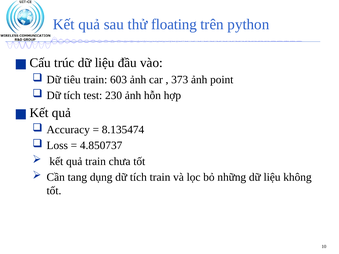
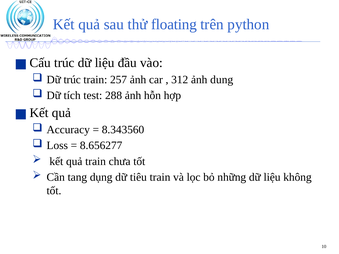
Dữ tiêu: tiêu -> trúc
603: 603 -> 257
373: 373 -> 312
point: point -> dung
230: 230 -> 288
8.135474: 8.135474 -> 8.343560
4.850737: 4.850737 -> 8.656277
tích at (138, 177): tích -> tiêu
